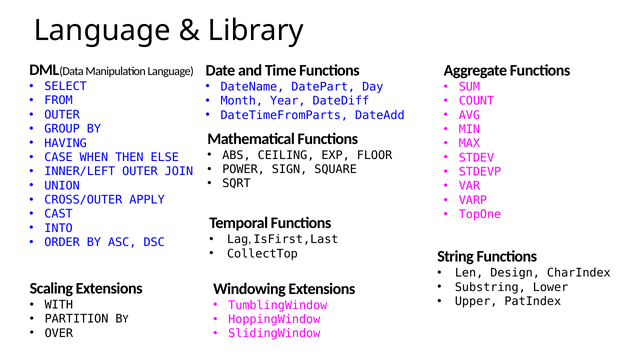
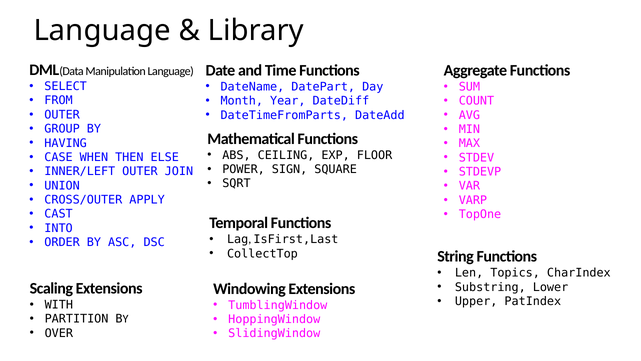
Design: Design -> Topics
